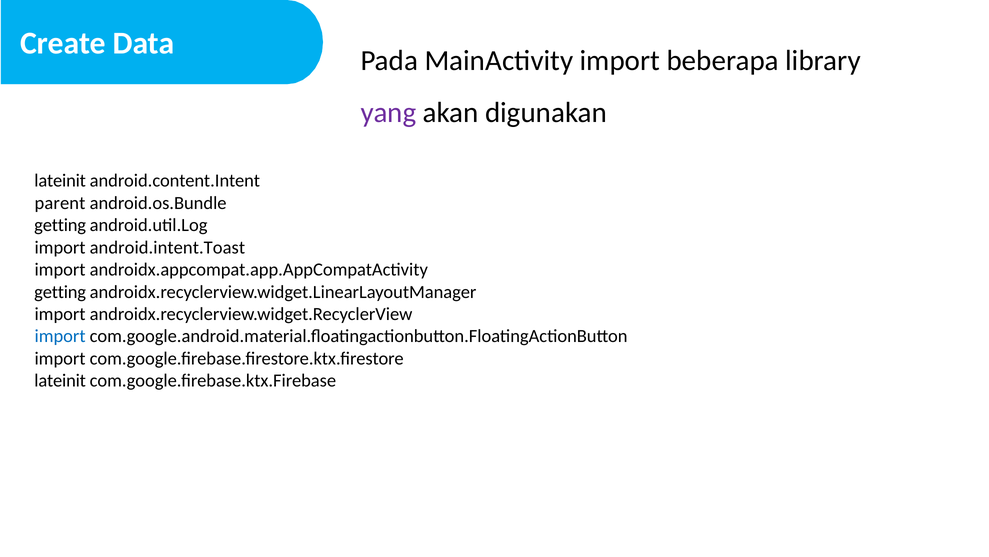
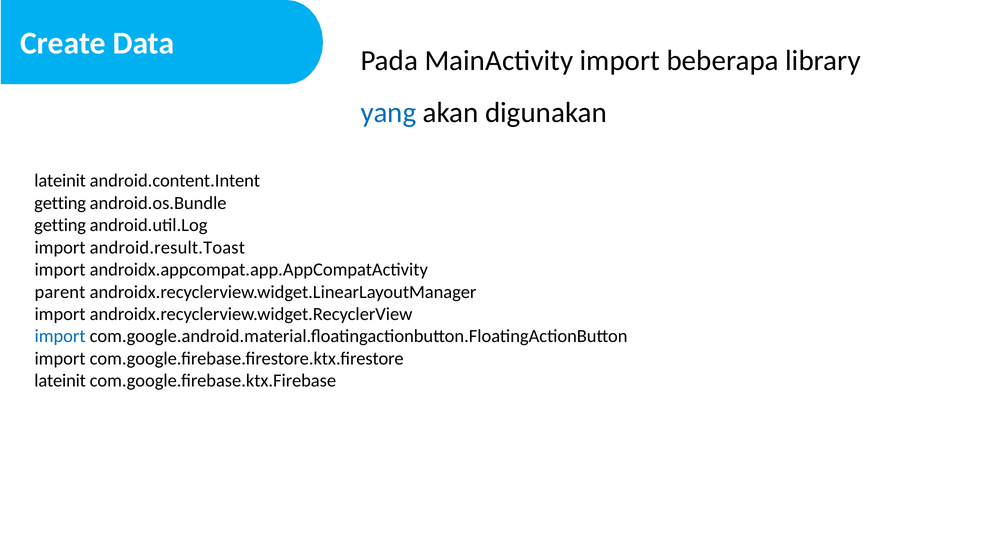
yang colour: purple -> blue
parent at (60, 203): parent -> getting
android.intent.Toast: android.intent.Toast -> android.result.Toast
getting at (60, 292): getting -> parent
